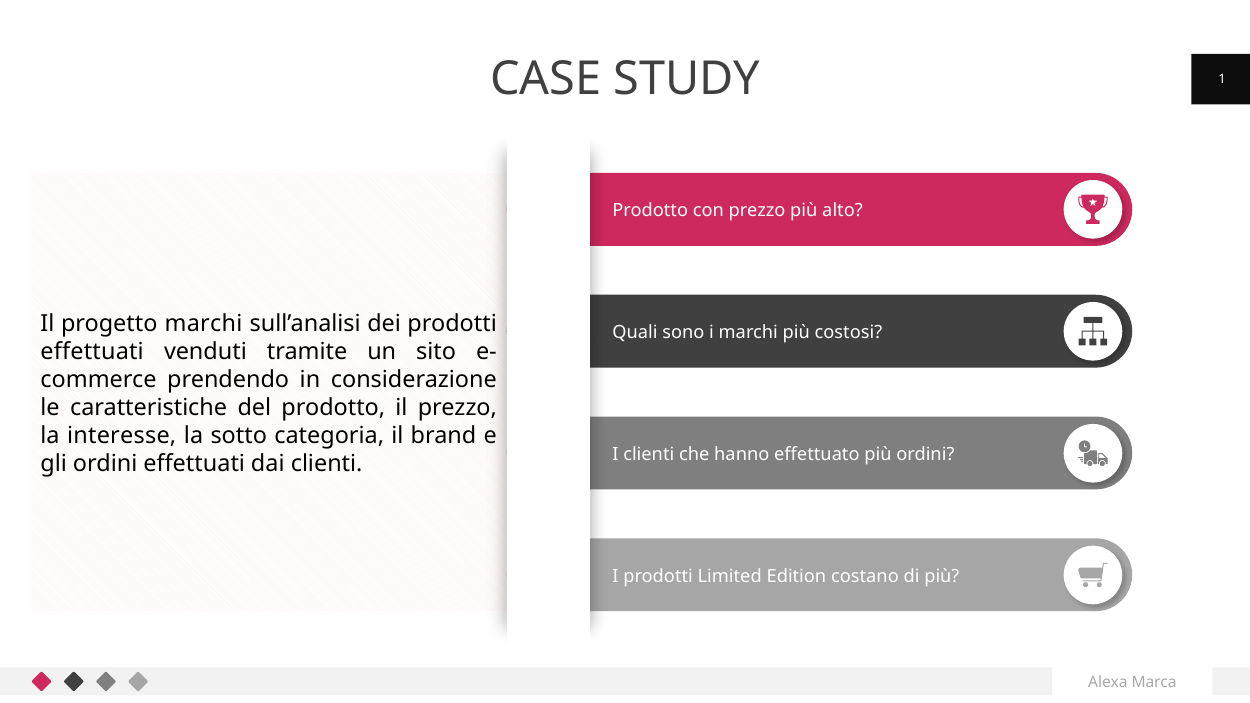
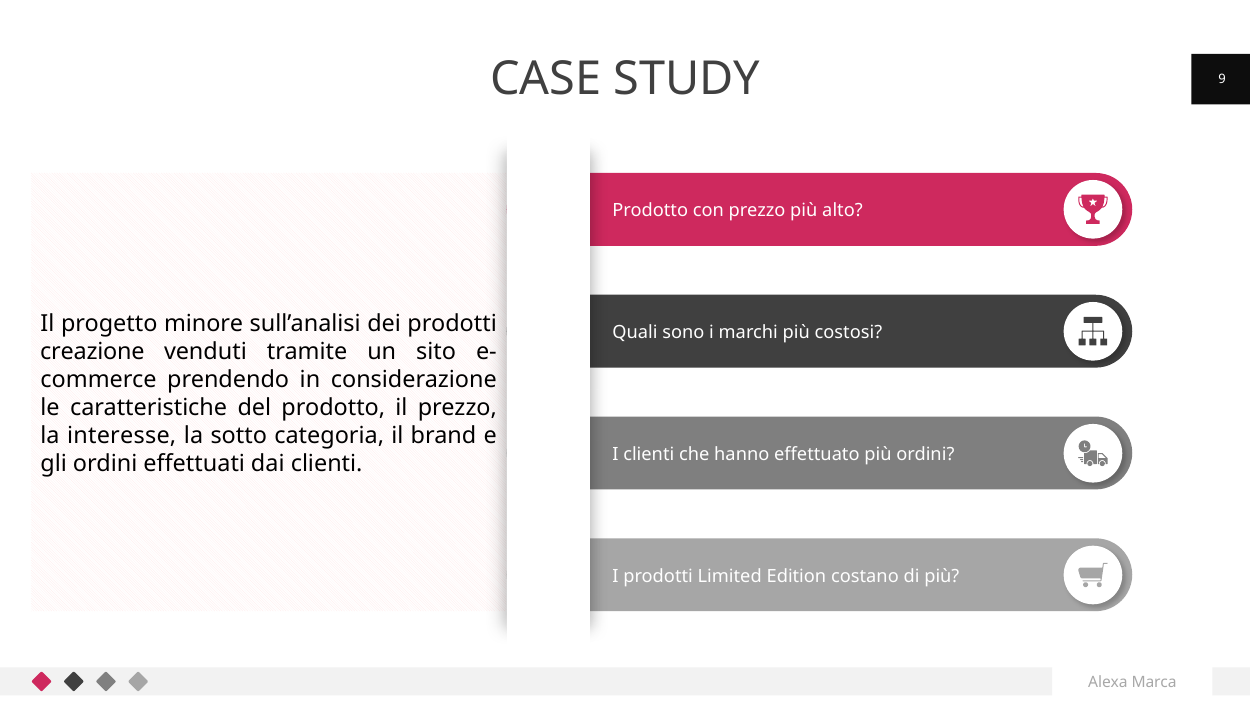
1: 1 -> 9
progetto marchi: marchi -> minore
effettuati at (92, 352): effettuati -> creazione
